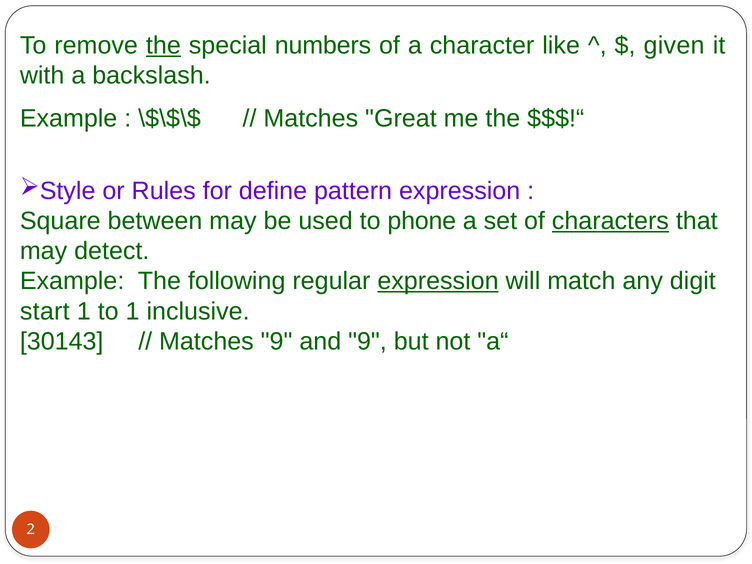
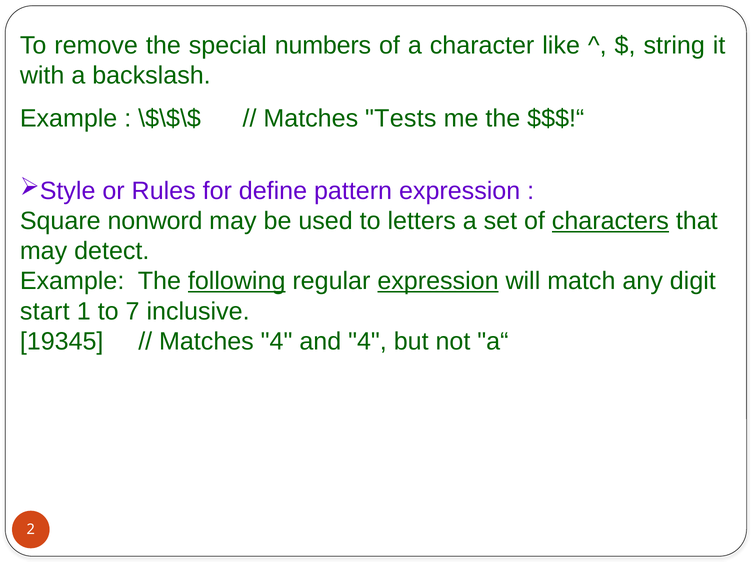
the at (163, 46) underline: present -> none
given: given -> string
Great: Great -> Tests
between: between -> nonword
phone: phone -> letters
following underline: none -> present
to 1: 1 -> 7
30143: 30143 -> 19345
Matches 9: 9 -> 4
and 9: 9 -> 4
